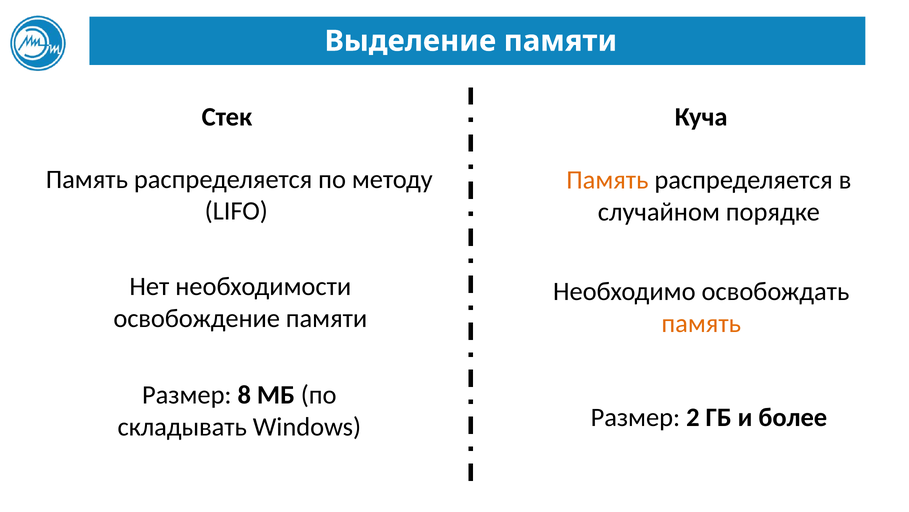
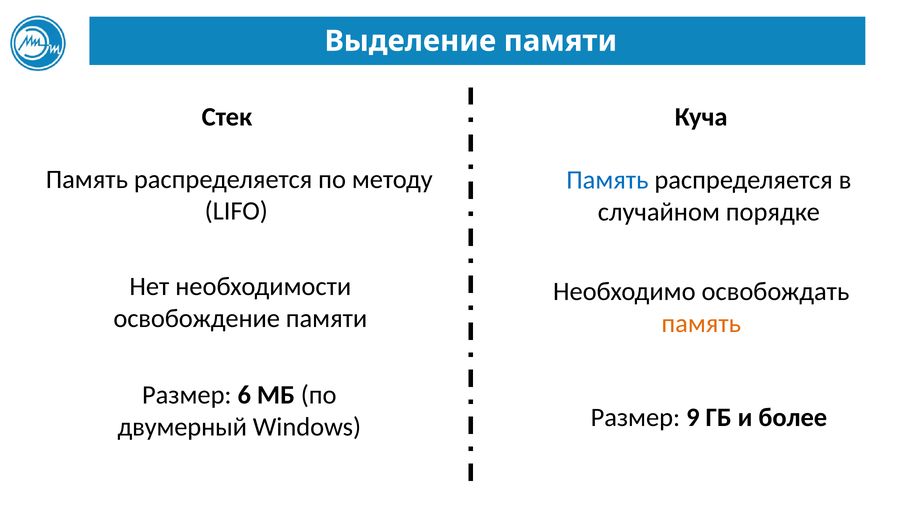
Память at (607, 180) colour: orange -> blue
8: 8 -> 6
складывать: складывать -> двумерный
2: 2 -> 9
